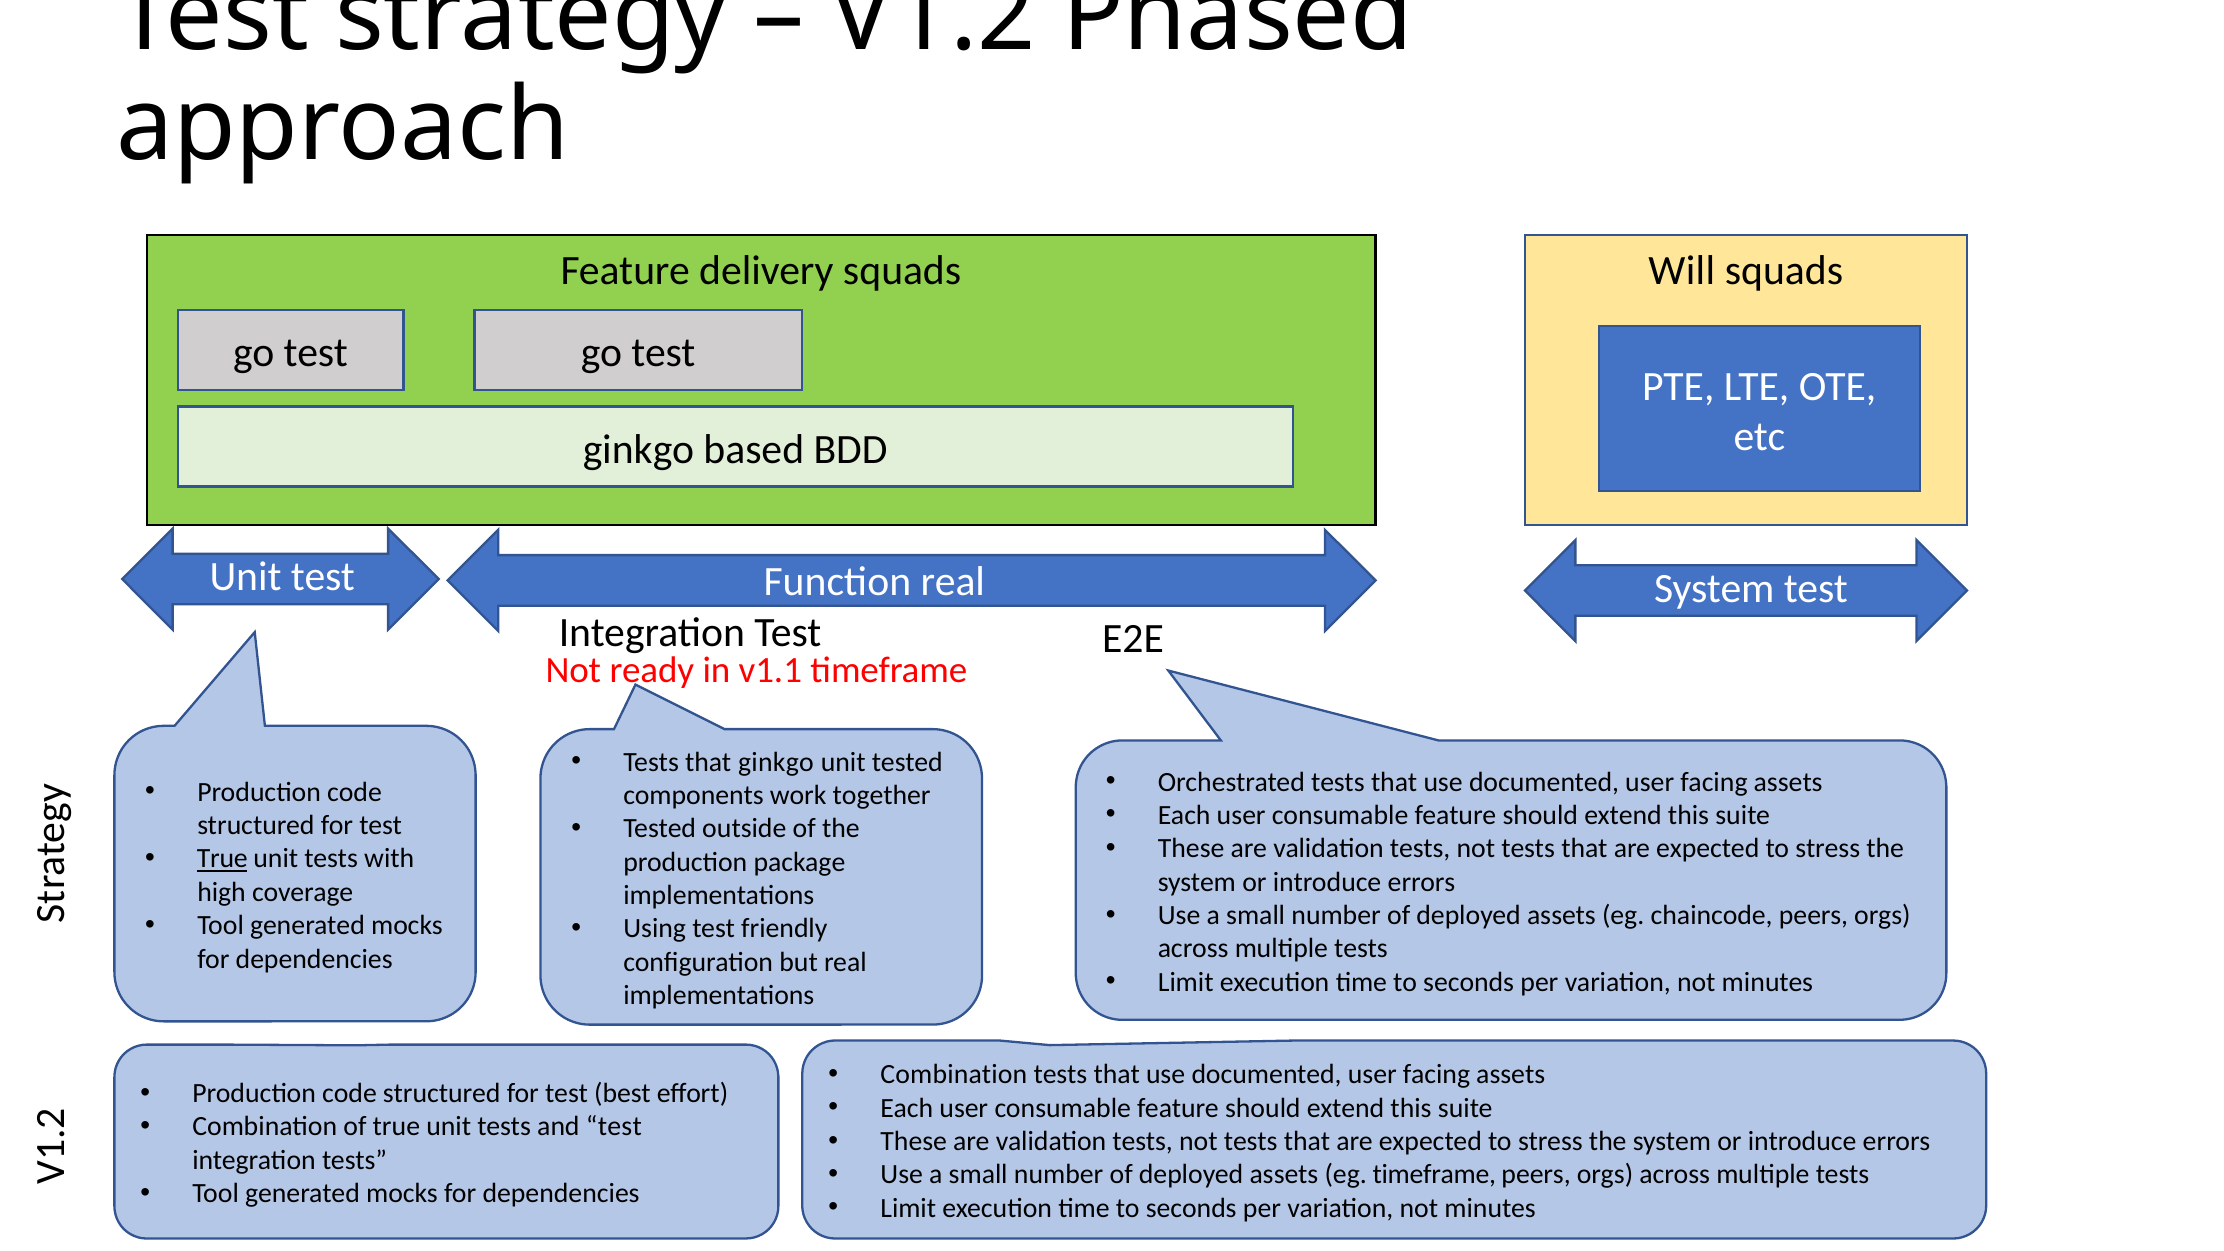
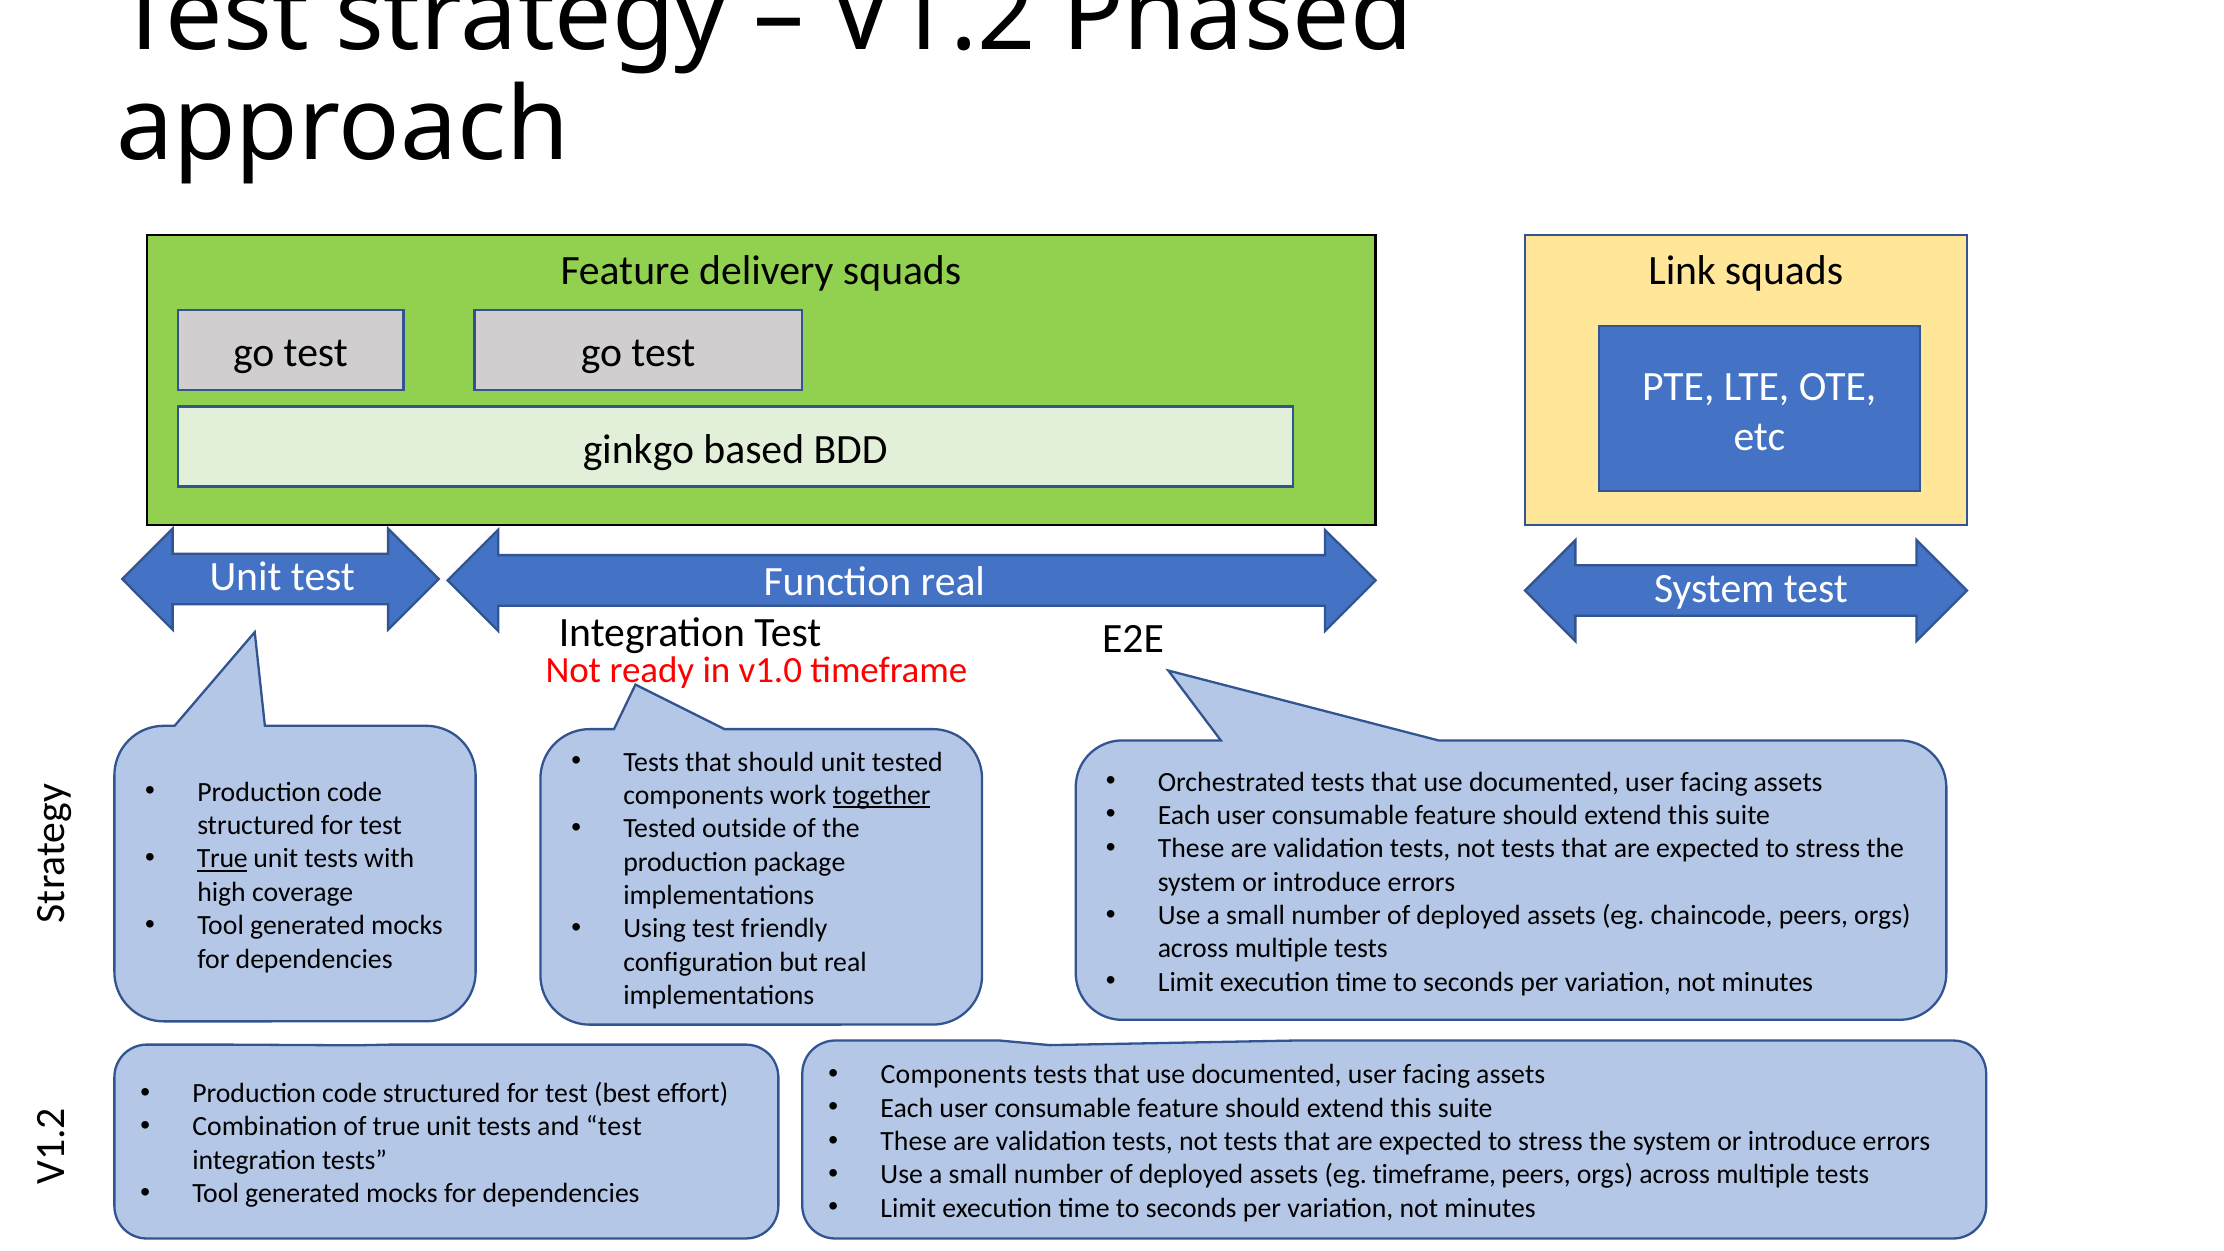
Will: Will -> Link
v1.1: v1.1 -> v1.0
that ginkgo: ginkgo -> should
together underline: none -> present
Combination at (954, 1075): Combination -> Components
